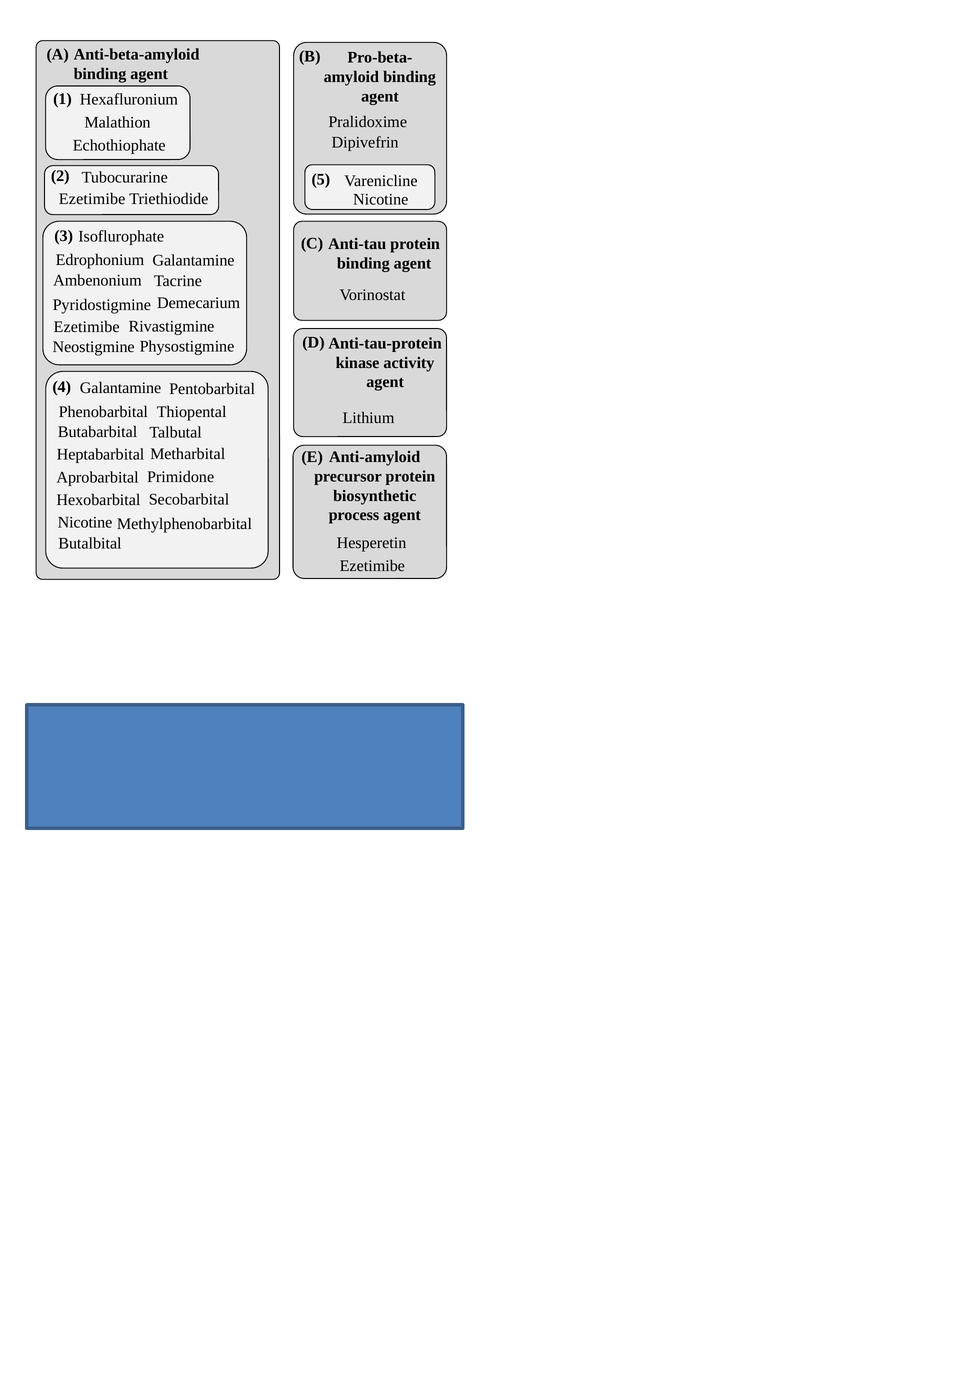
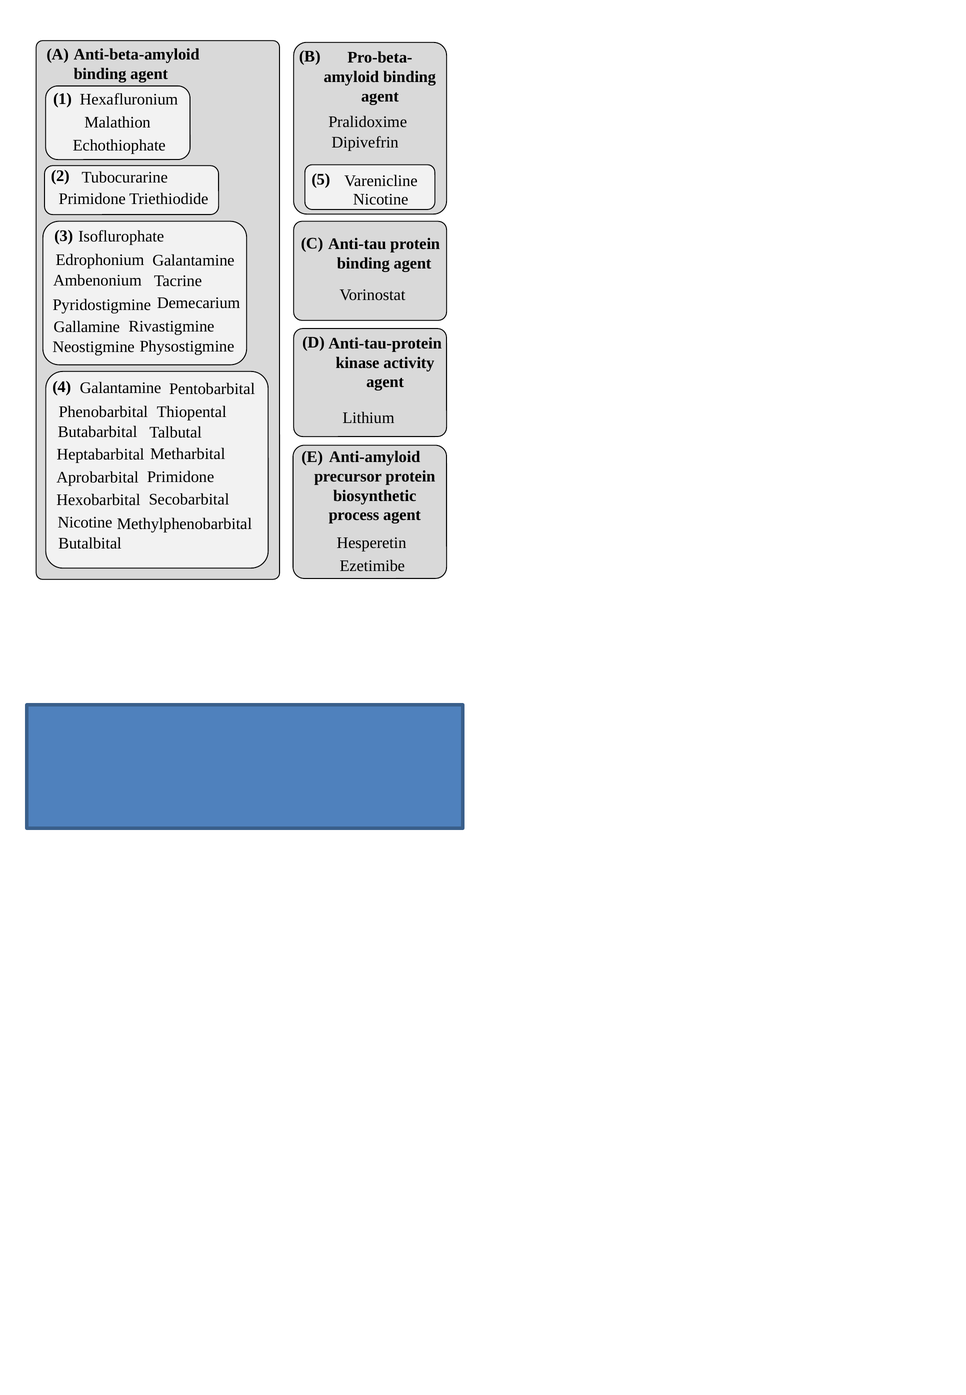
Ezetimibe at (92, 199): Ezetimibe -> Primidone
Ezetimibe at (87, 327): Ezetimibe -> Gallamine
